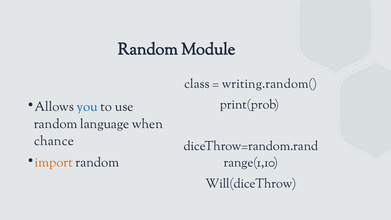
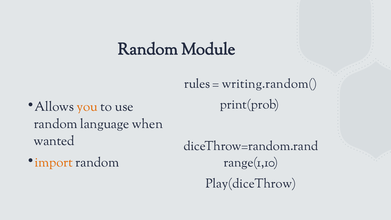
class: class -> rules
you colour: blue -> orange
chance: chance -> wanted
Will(diceThrow: Will(diceThrow -> Play(diceThrow
